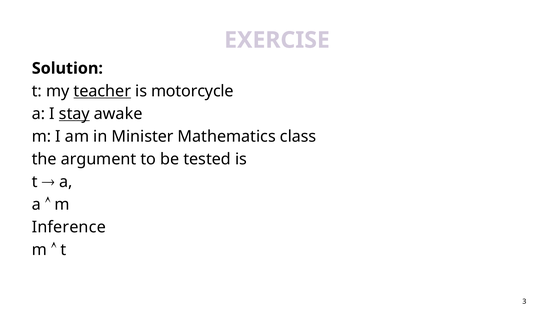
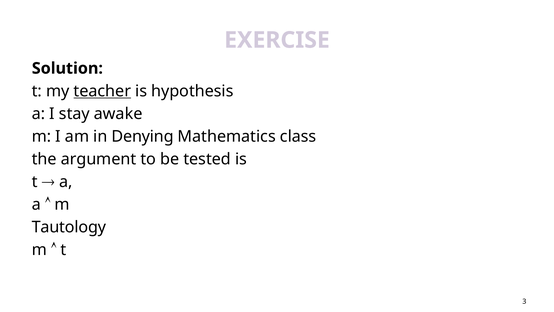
motorcycle: motorcycle -> hypothesis
stay underline: present -> none
Minister: Minister -> Denying
Inference: Inference -> Tautology
